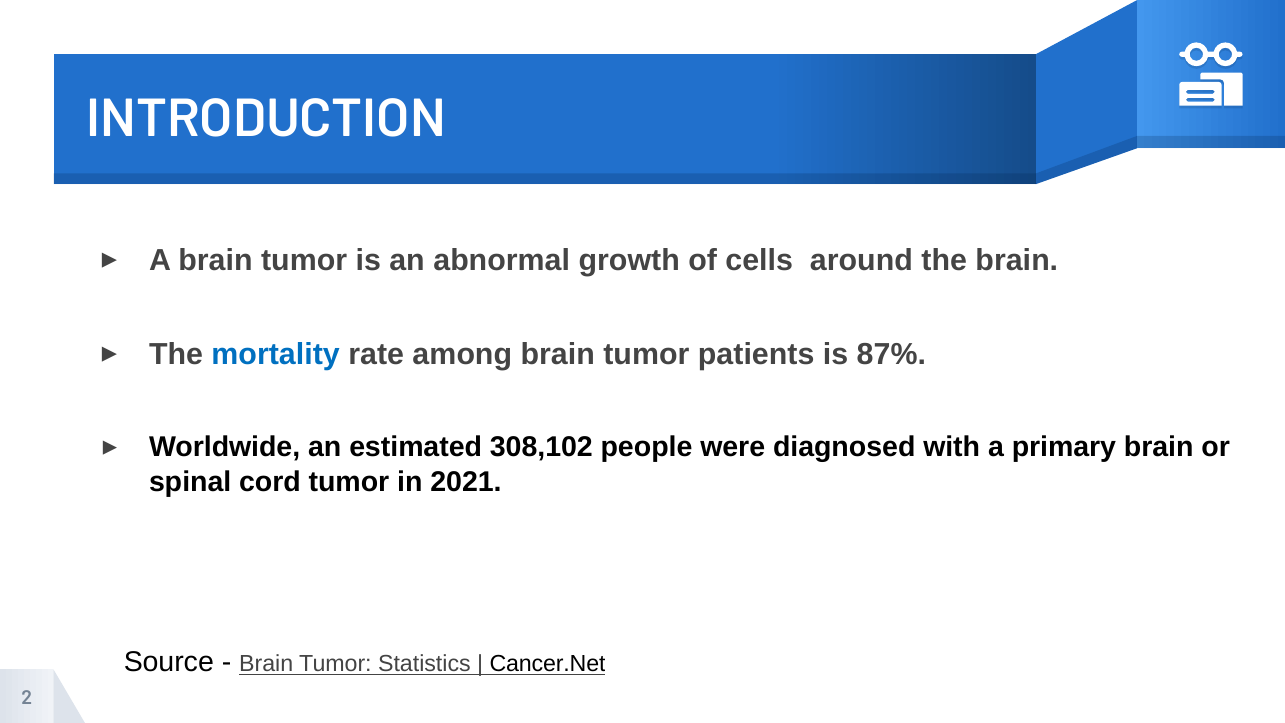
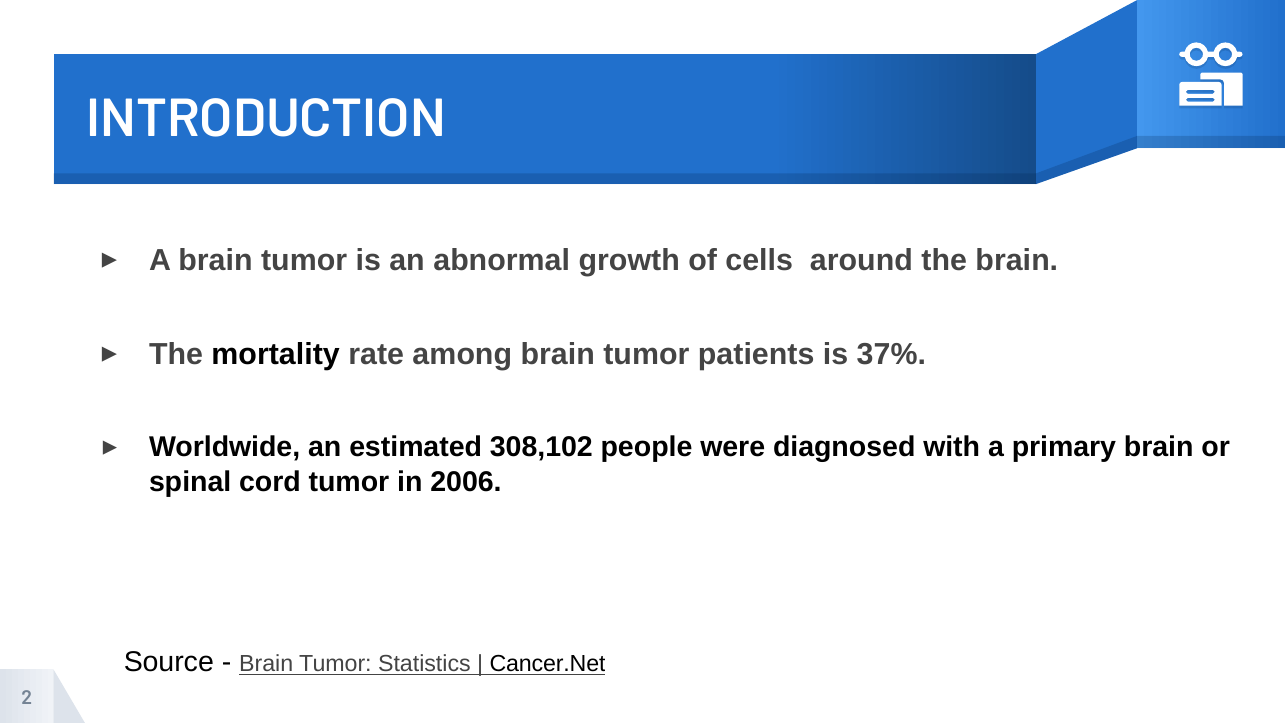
mortality colour: blue -> black
87%: 87% -> 37%
2021: 2021 -> 2006
